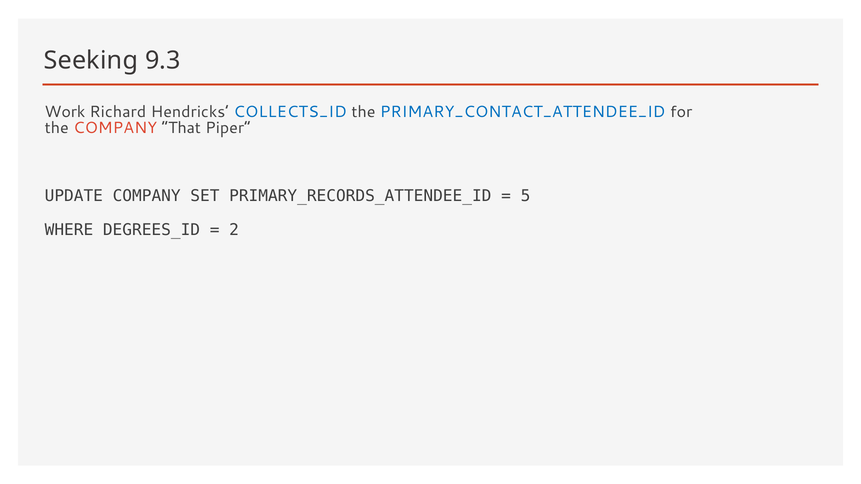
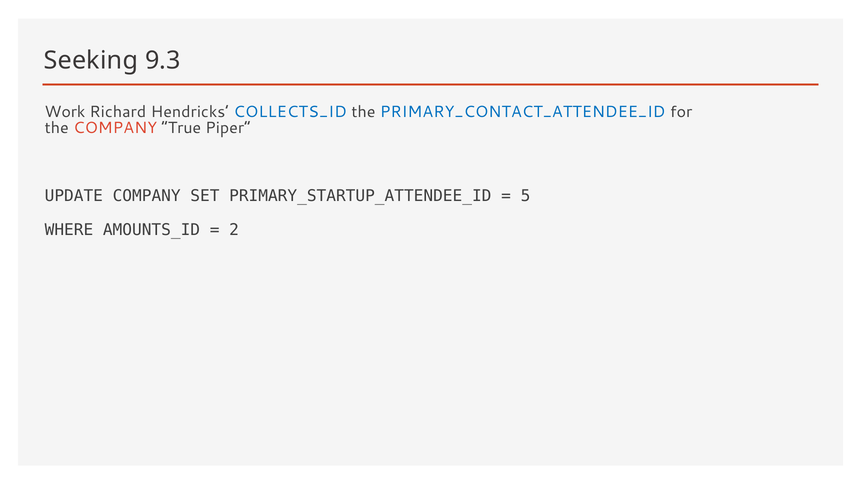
That: That -> True
PRIMARY_RECORDS_ATTENDEE_ID: PRIMARY_RECORDS_ATTENDEE_ID -> PRIMARY_STARTUP_ATTENDEE_ID
DEGREES_ID: DEGREES_ID -> AMOUNTS_ID
